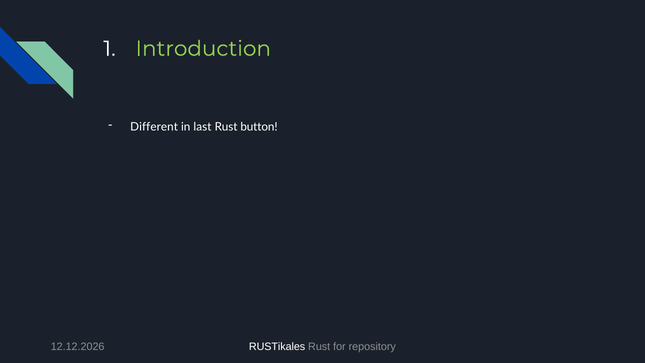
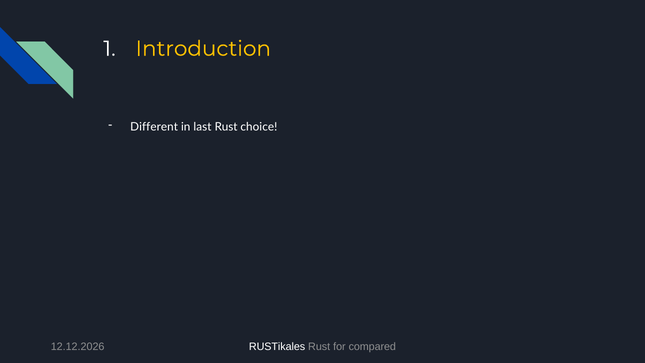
Introduction colour: light green -> yellow
button: button -> choice
repository: repository -> compared
